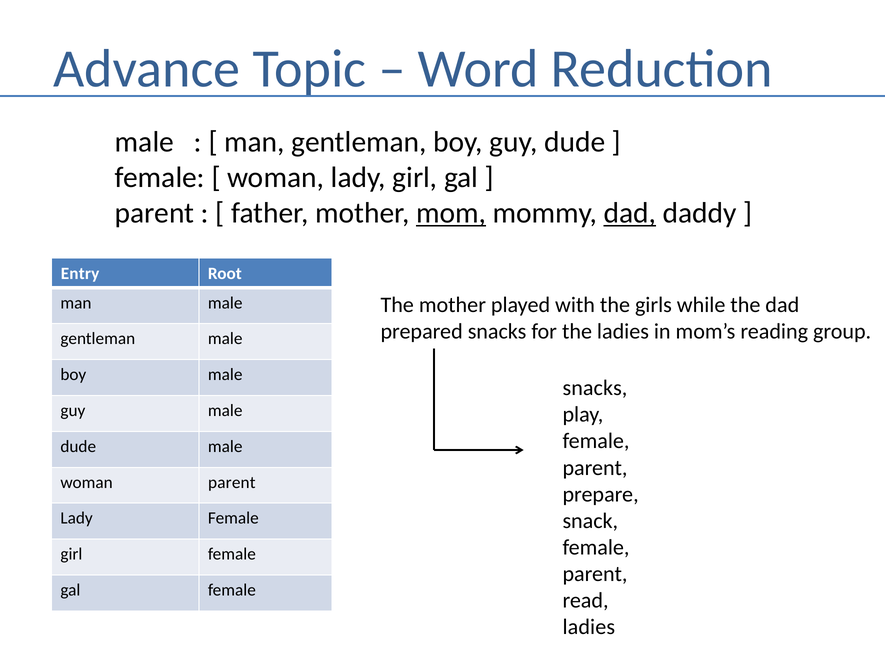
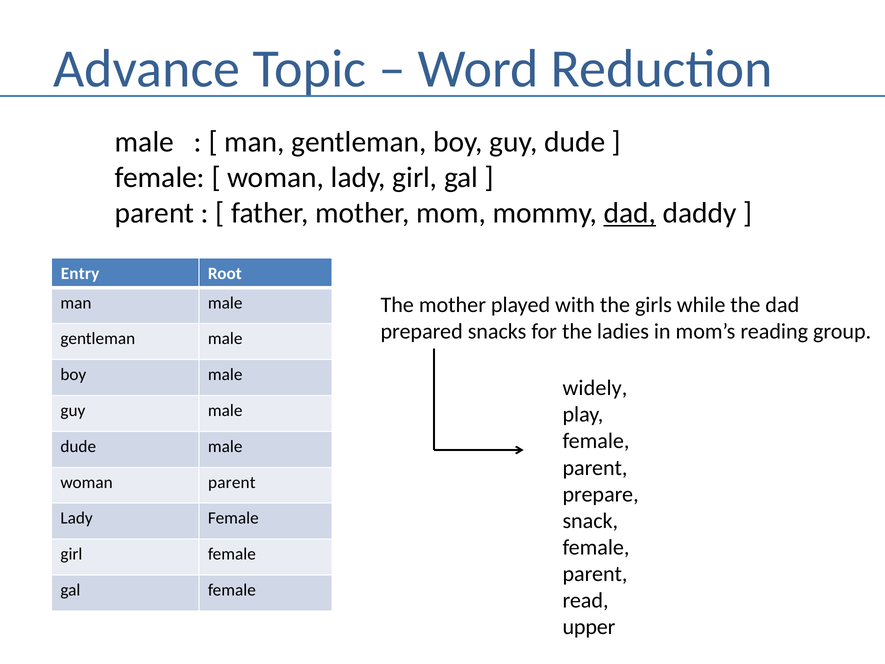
mom underline: present -> none
snacks at (595, 388): snacks -> widely
ladies at (589, 627): ladies -> upper
